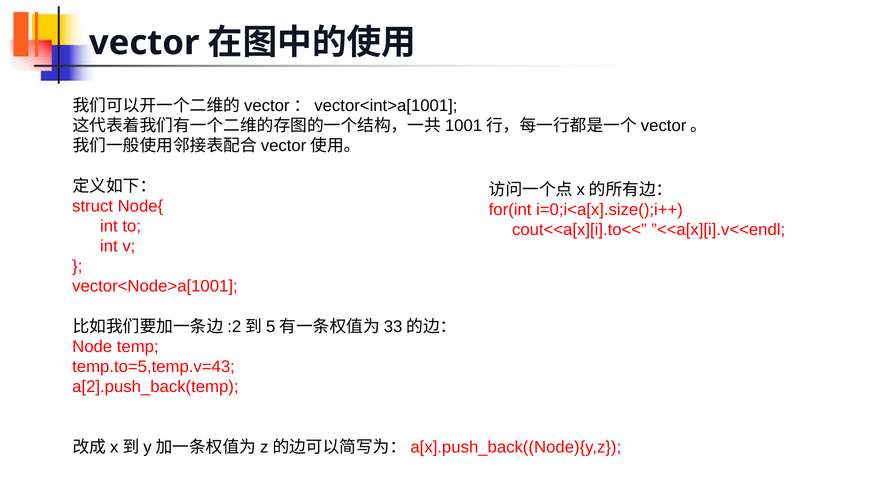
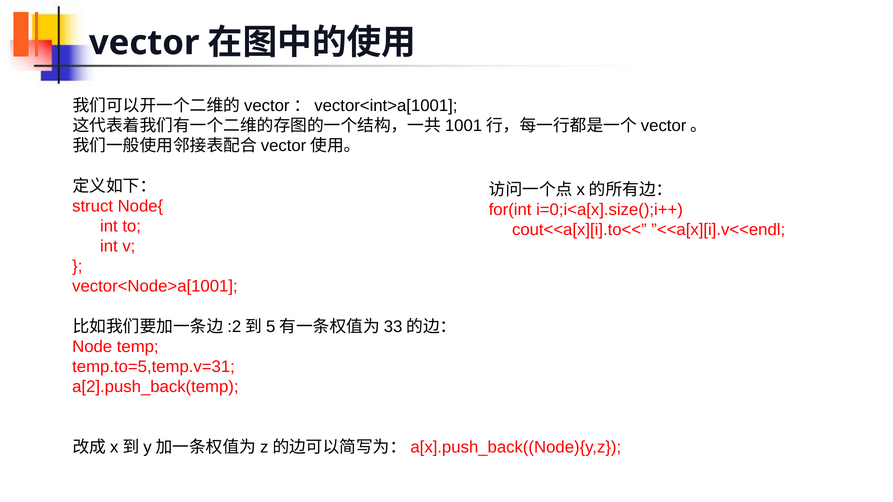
temp.to=5,temp.v=43: temp.to=5,temp.v=43 -> temp.to=5,temp.v=31
